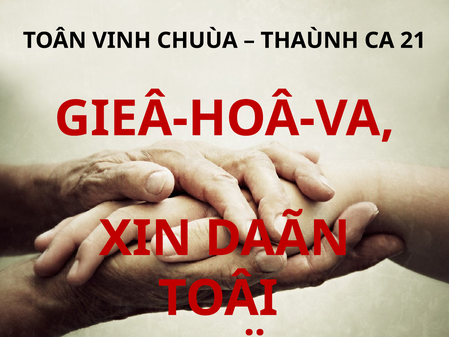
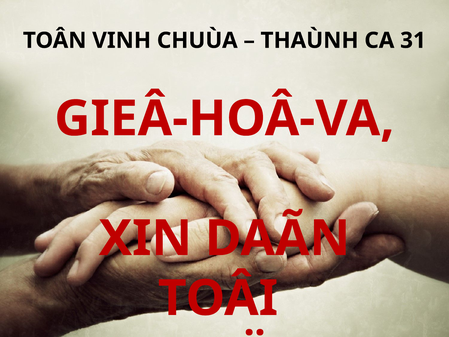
21: 21 -> 31
